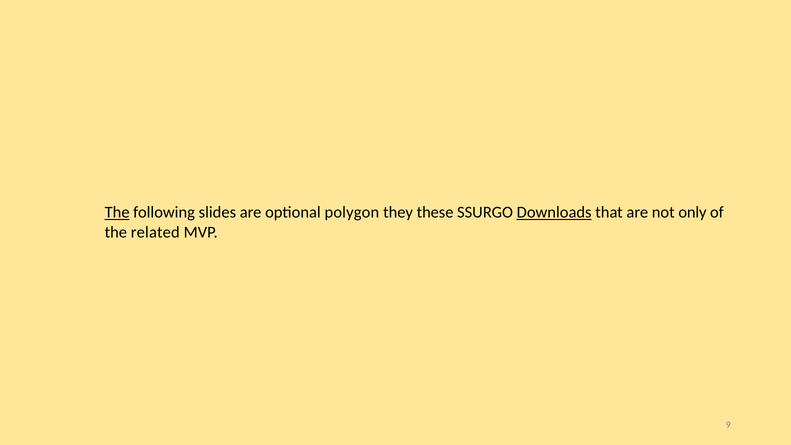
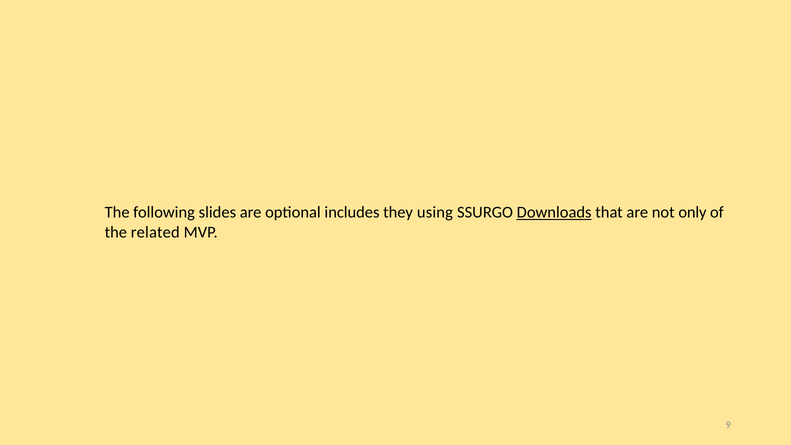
The at (117, 213) underline: present -> none
polygon: polygon -> includes
these: these -> using
